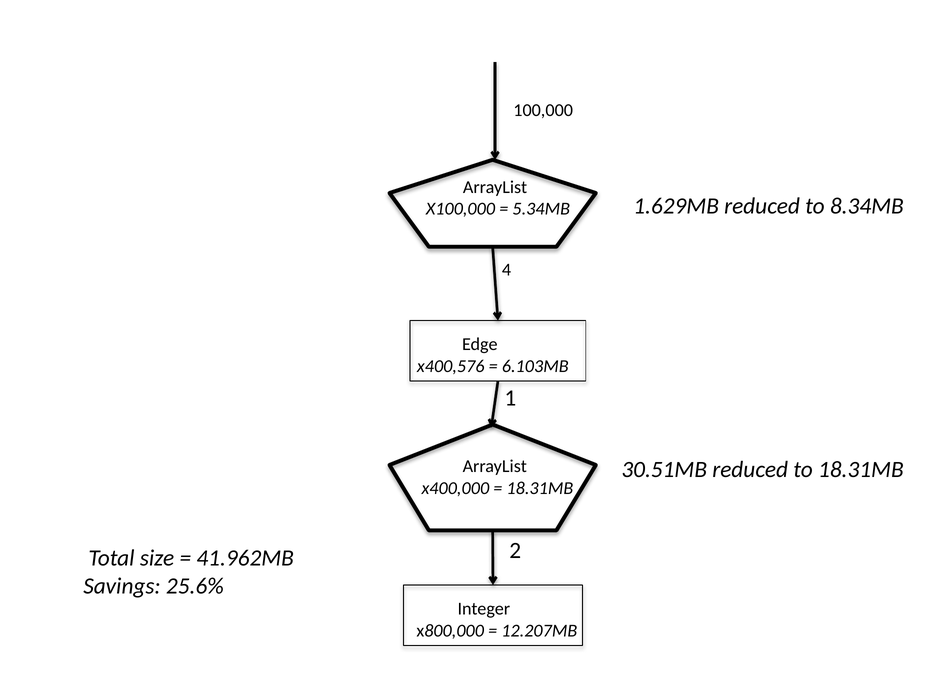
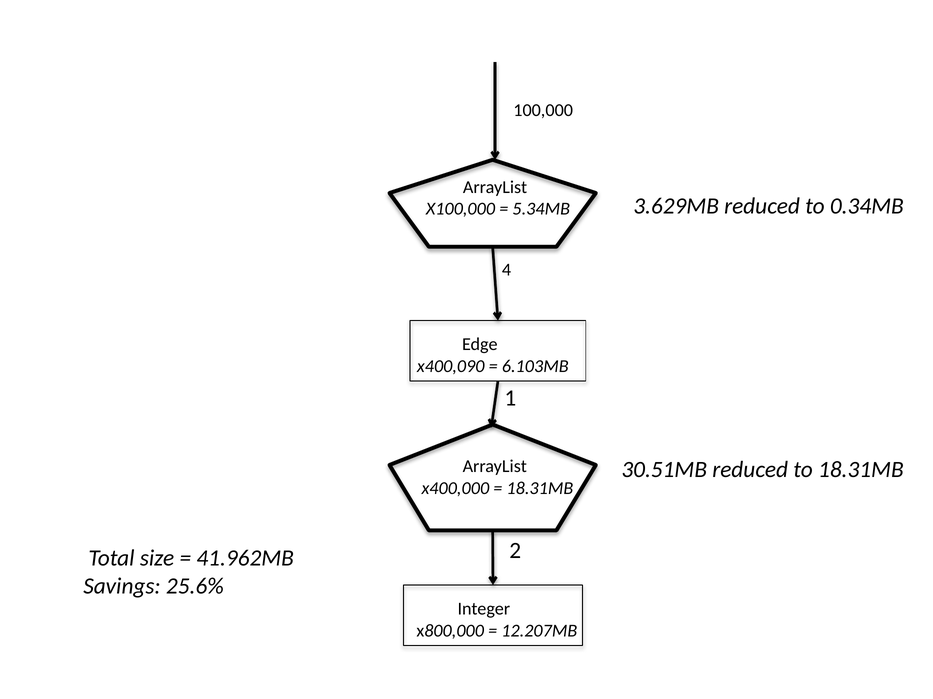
1.629MB: 1.629MB -> 3.629MB
8.34MB: 8.34MB -> 0.34MB
x400,576: x400,576 -> x400,090
